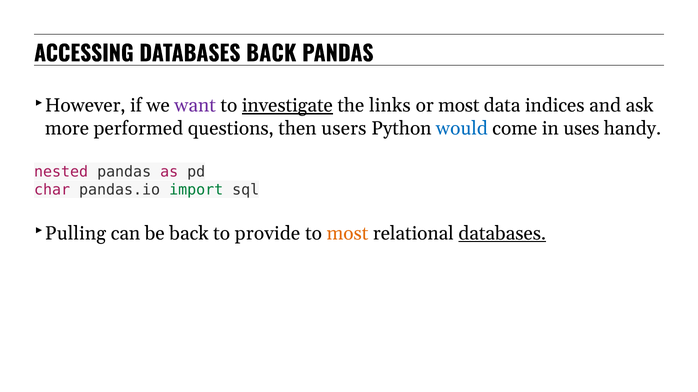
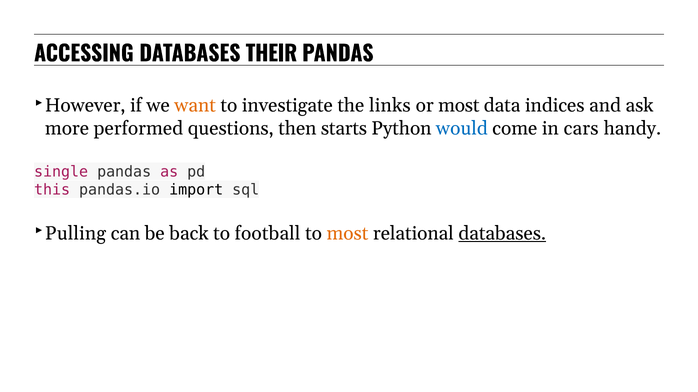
DATABASES BACK: BACK -> THEIR
want colour: purple -> orange
investigate underline: present -> none
users: users -> starts
uses: uses -> cars
nested: nested -> single
char: char -> this
import colour: green -> black
provide: provide -> football
